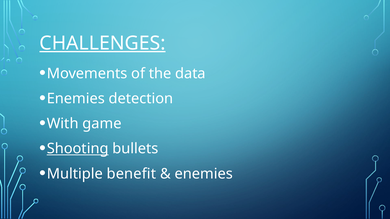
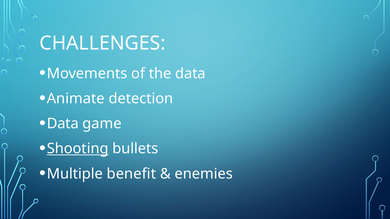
CHALLENGES underline: present -> none
Enemies at (76, 99): Enemies -> Animate
With at (63, 124): With -> Data
